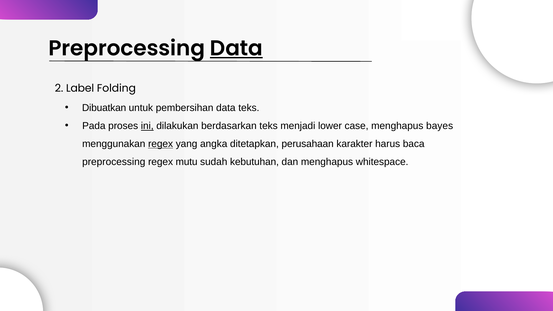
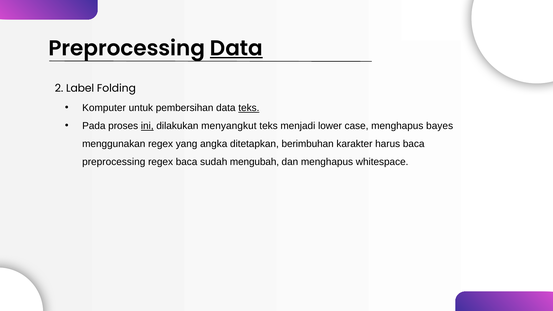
Dibuatkan: Dibuatkan -> Komputer
teks at (249, 108) underline: none -> present
berdasarkan: berdasarkan -> menyangkut
regex at (161, 144) underline: present -> none
perusahaan: perusahaan -> berimbuhan
regex mutu: mutu -> baca
kebutuhan: kebutuhan -> mengubah
